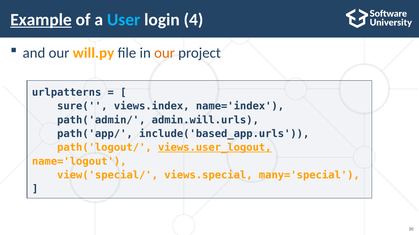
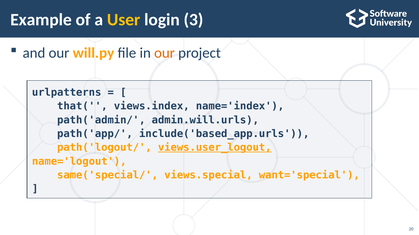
Example underline: present -> none
User colour: light blue -> yellow
4: 4 -> 3
sure(: sure( -> that(
view('special/: view('special/ -> same('special/
many='special: many='special -> want='special
